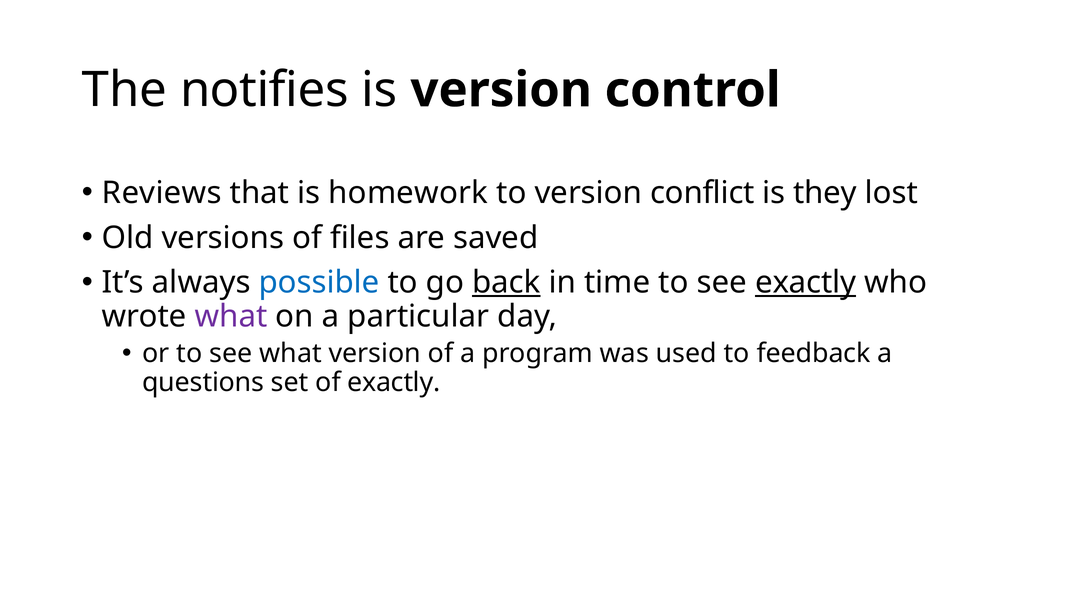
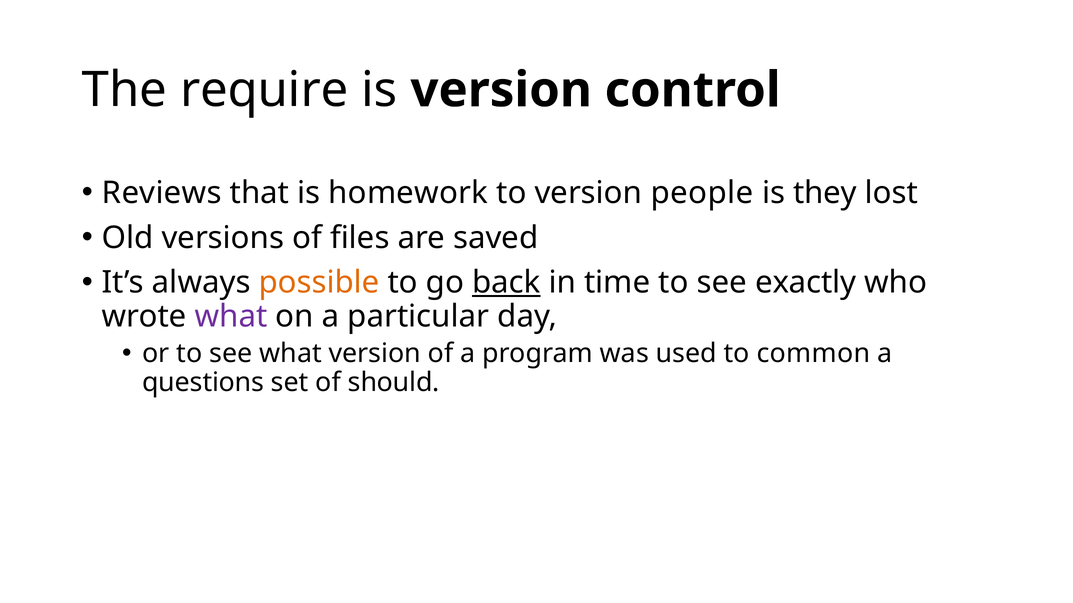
notifies: notifies -> require
conflict: conflict -> people
possible colour: blue -> orange
exactly at (806, 283) underline: present -> none
feedback: feedback -> common
of exactly: exactly -> should
